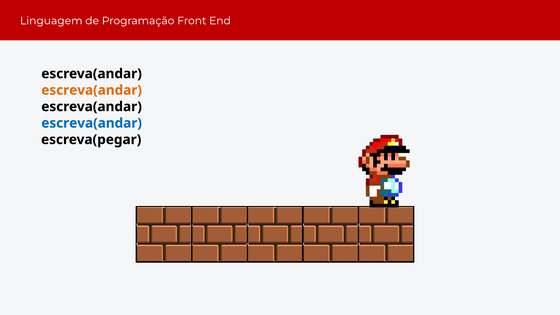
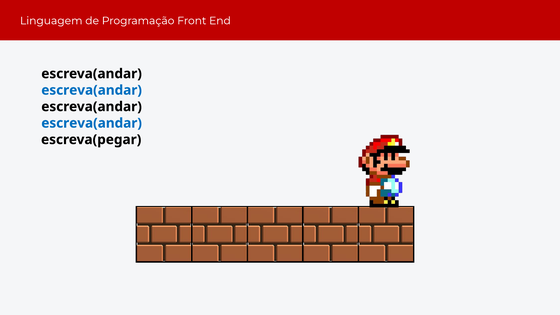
escreva(andar at (92, 90) colour: orange -> blue
